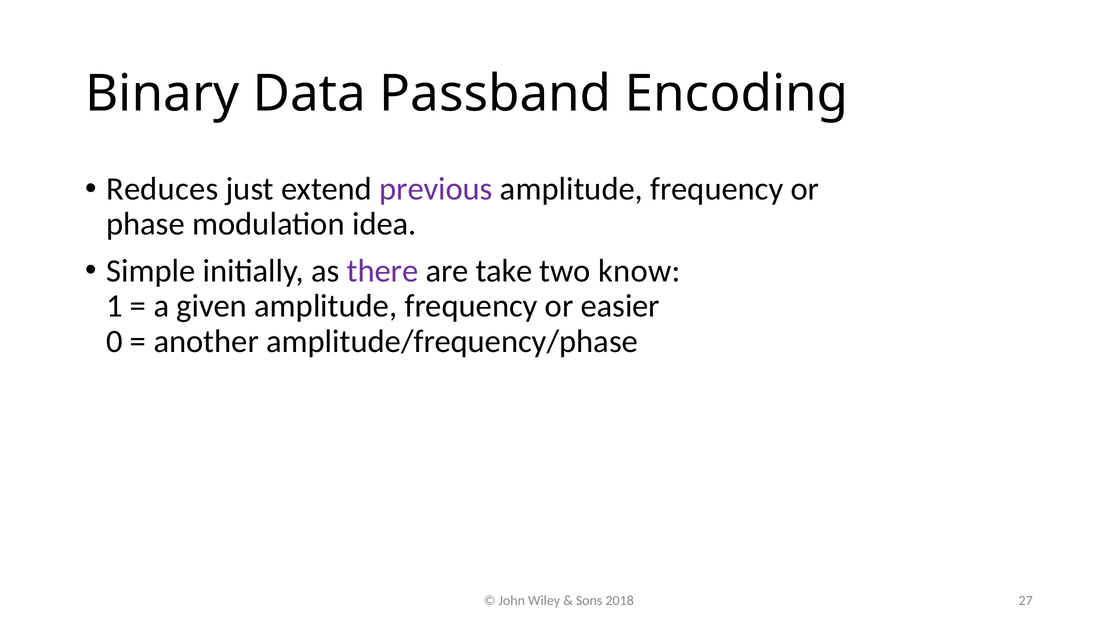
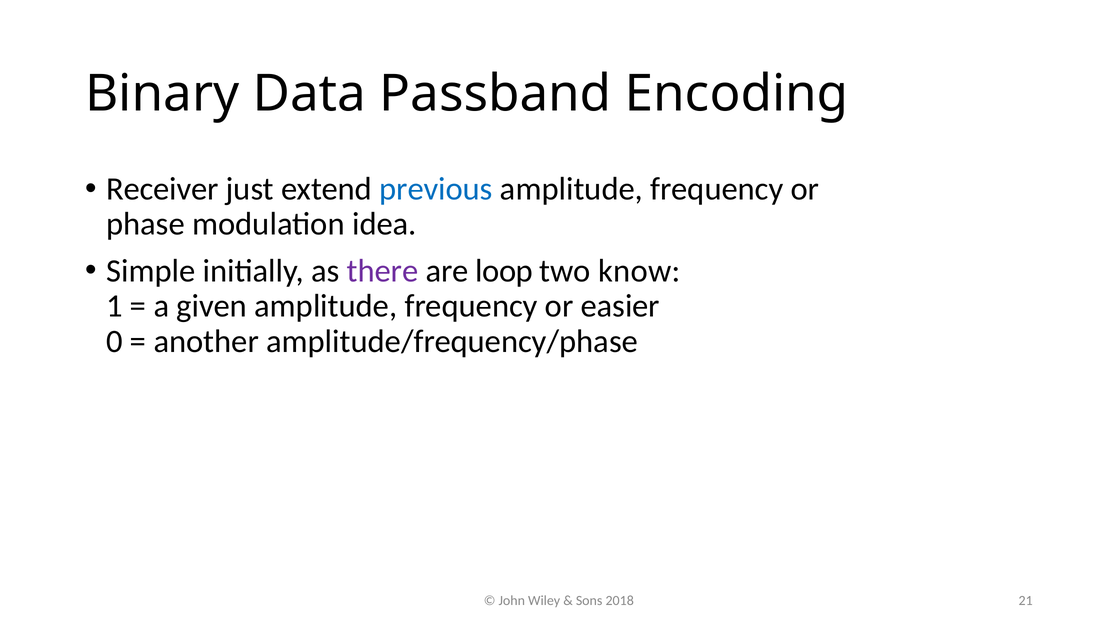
Reduces: Reduces -> Receiver
previous colour: purple -> blue
take: take -> loop
27: 27 -> 21
